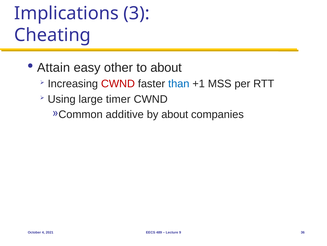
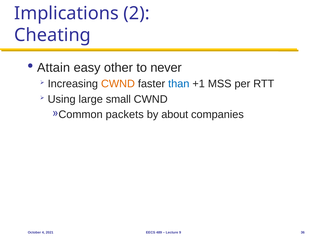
3: 3 -> 2
to about: about -> never
CWND at (118, 84) colour: red -> orange
timer: timer -> small
additive: additive -> packets
